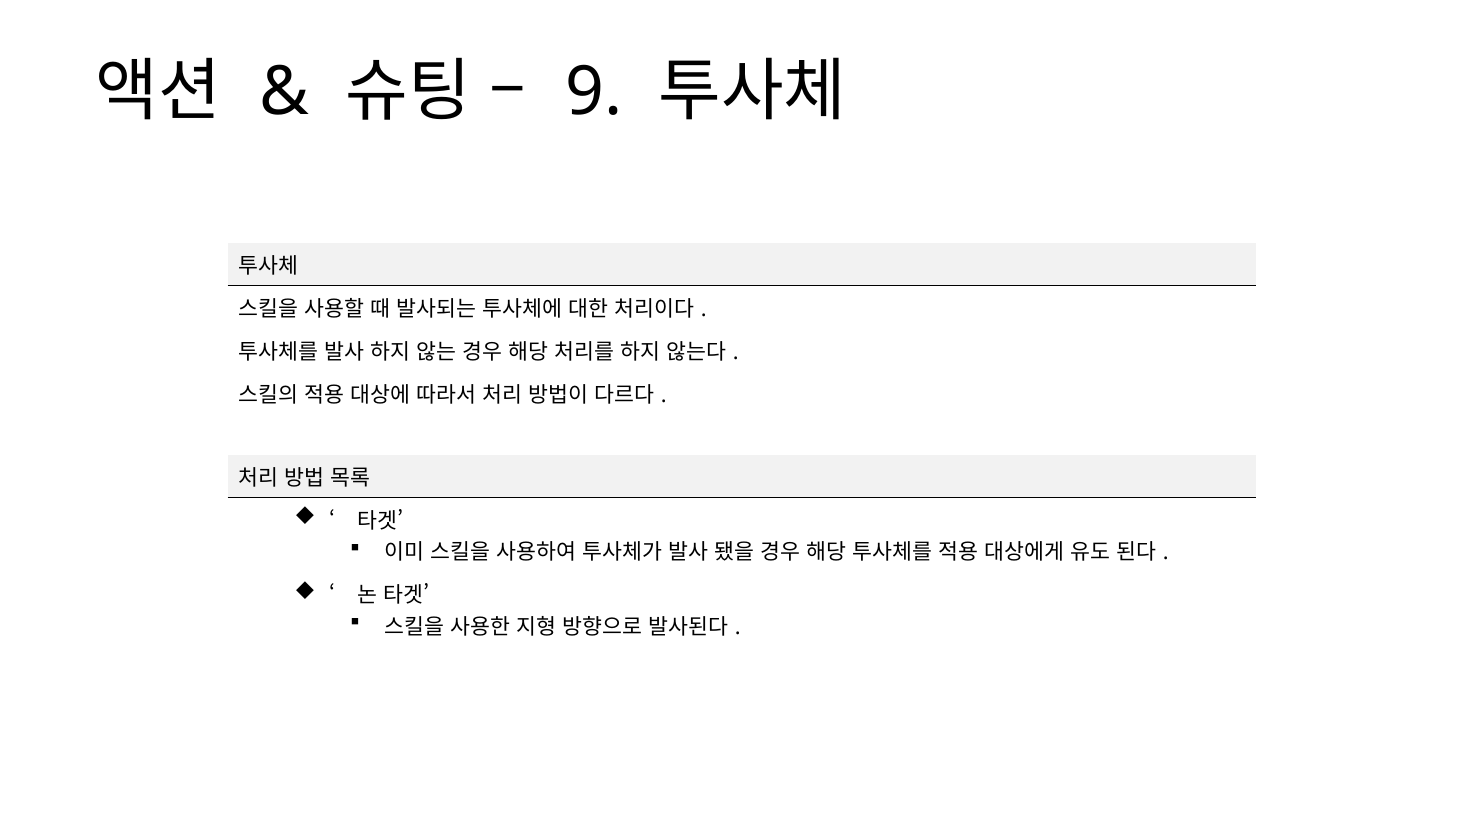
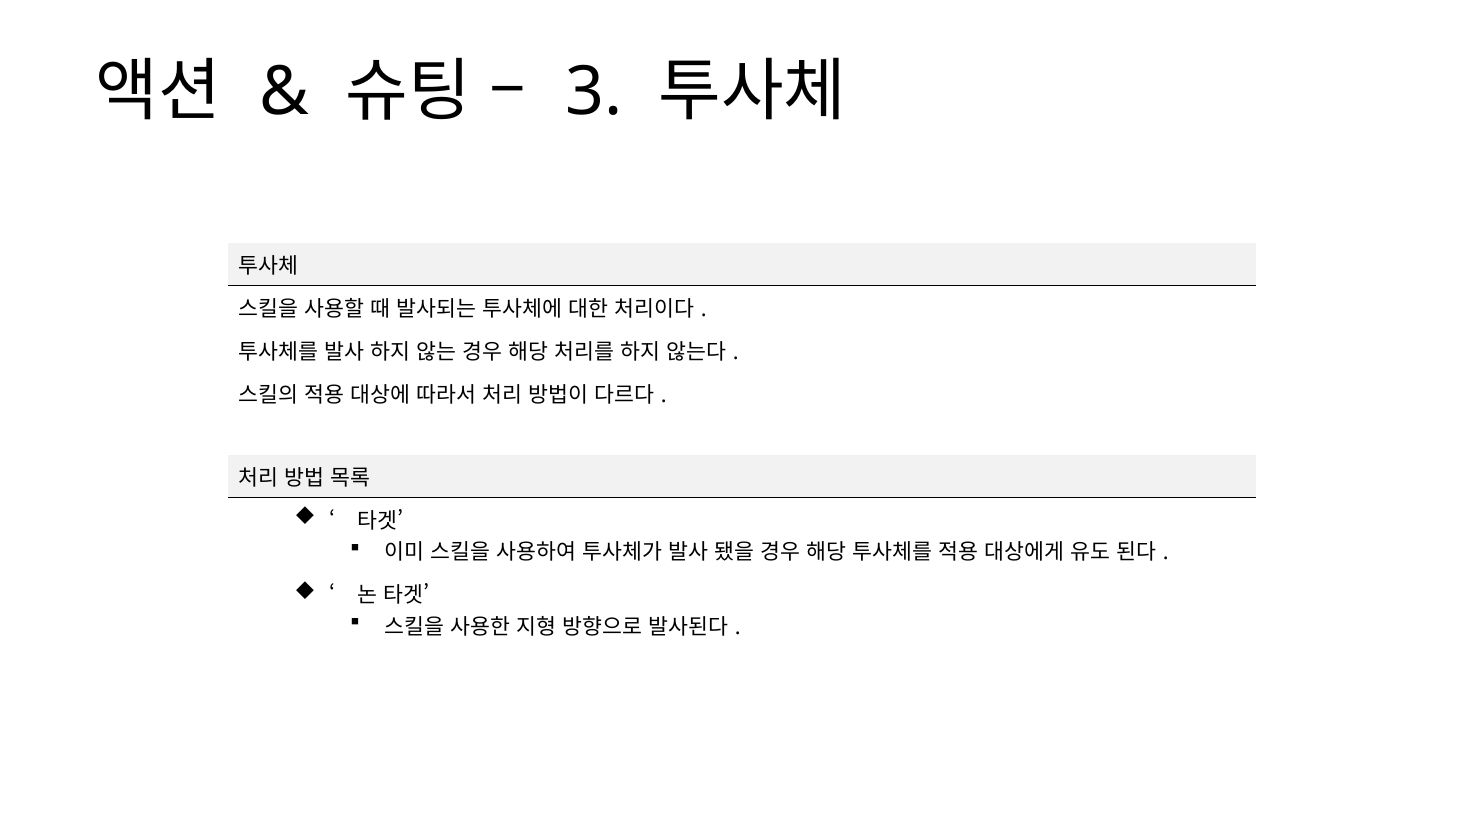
9: 9 -> 3
